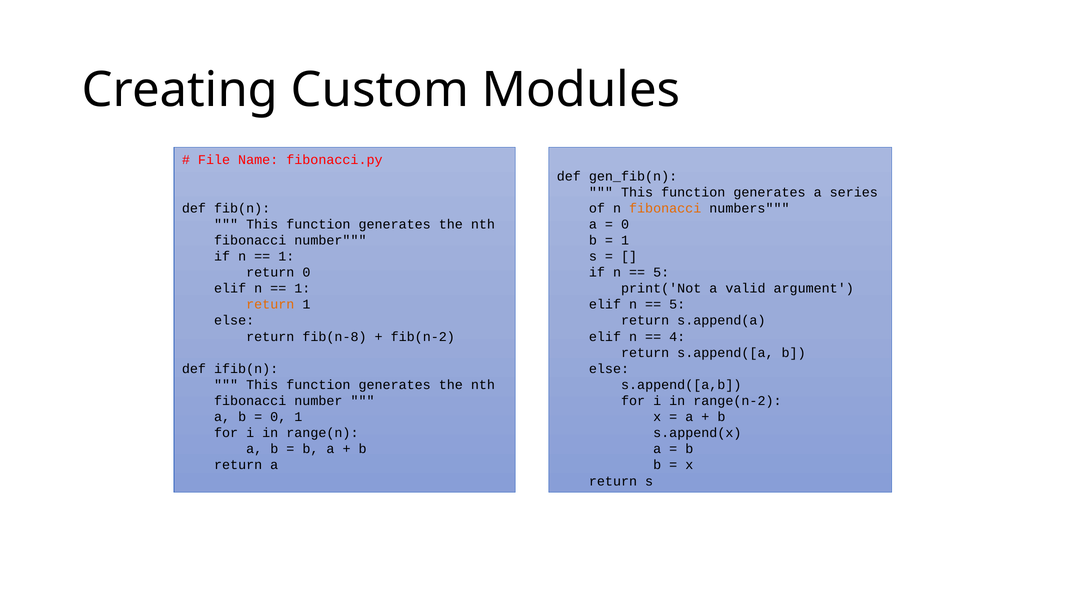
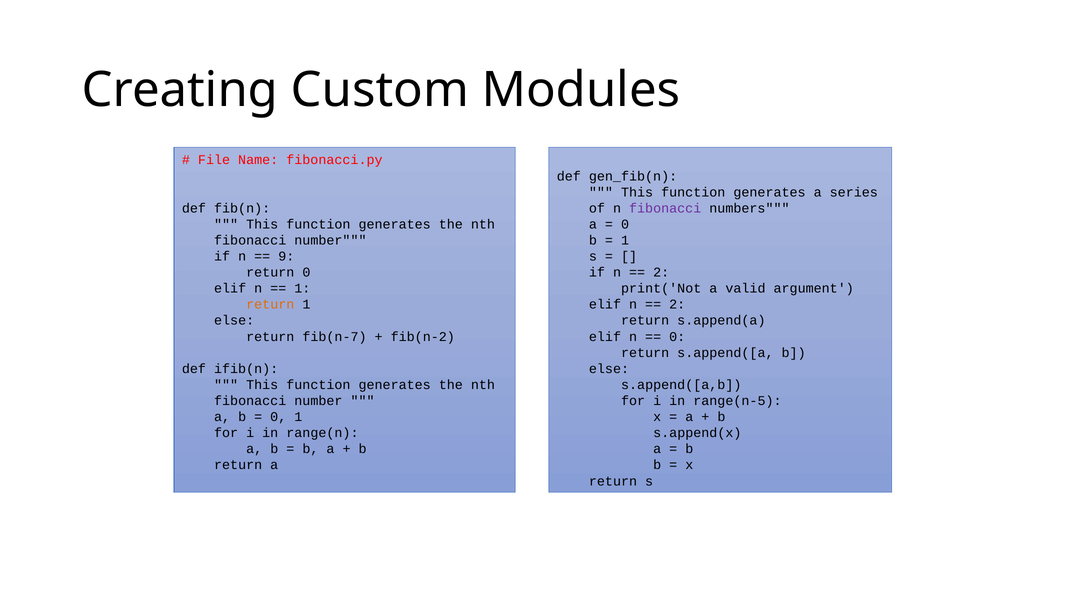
fibonacci at (665, 208) colour: orange -> purple
1 at (286, 257): 1 -> 9
5 at (661, 273): 5 -> 2
5 at (677, 305): 5 -> 2
fib(n-8: fib(n-8 -> fib(n-7
4 at (677, 337): 4 -> 0
range(n-2: range(n-2 -> range(n-5
